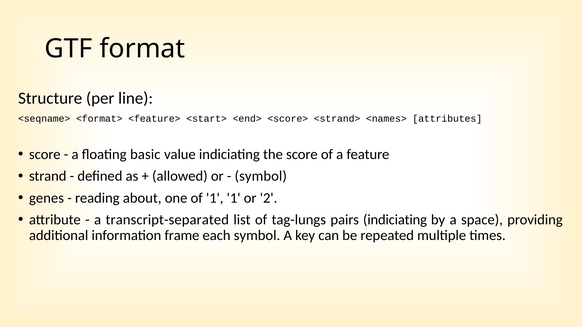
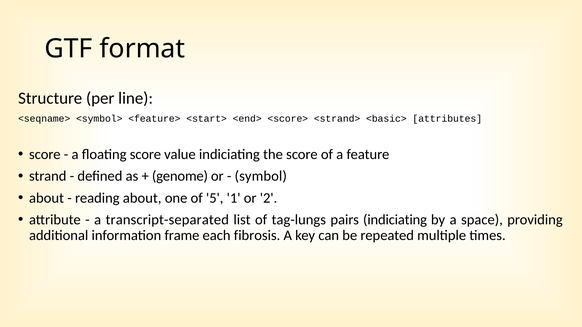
<format>: <format> -> <symbol>
<names>: <names> -> <basic>
floating basic: basic -> score
allowed: allowed -> genome
genes at (46, 198): genes -> about
of 1: 1 -> 5
each symbol: symbol -> fibrosis
